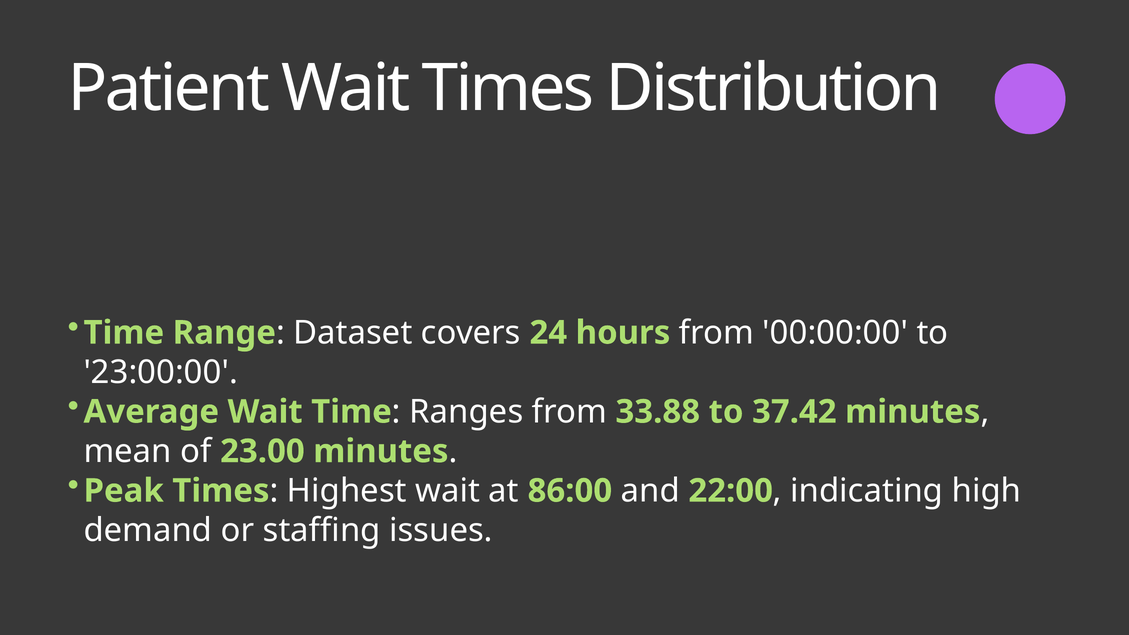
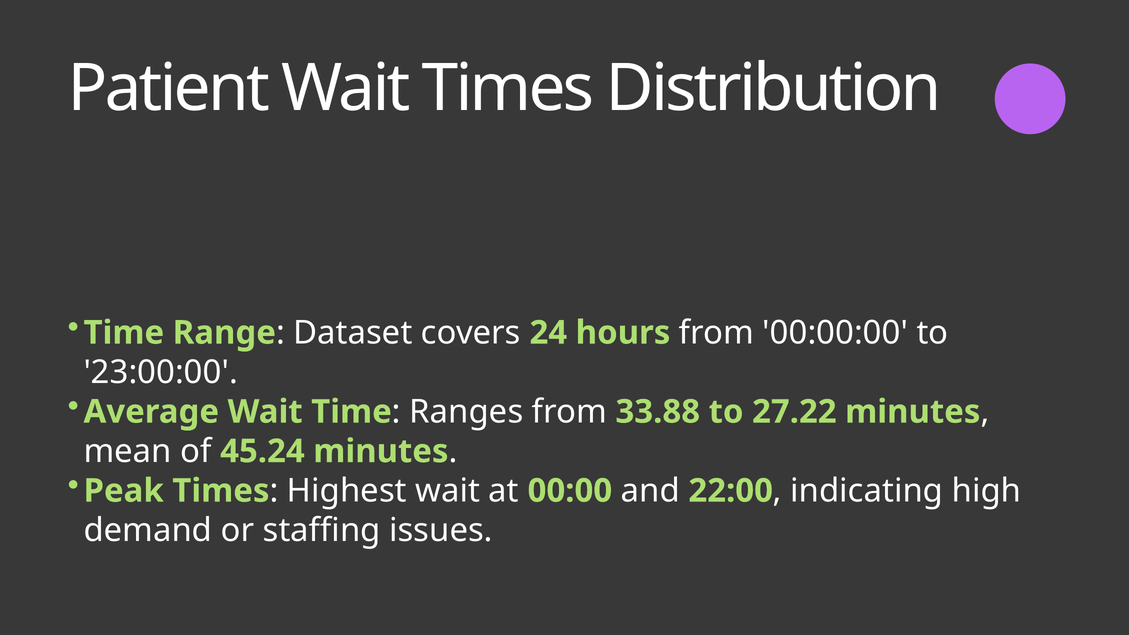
37.42: 37.42 -> 27.22
23.00: 23.00 -> 45.24
86:00: 86:00 -> 00:00
